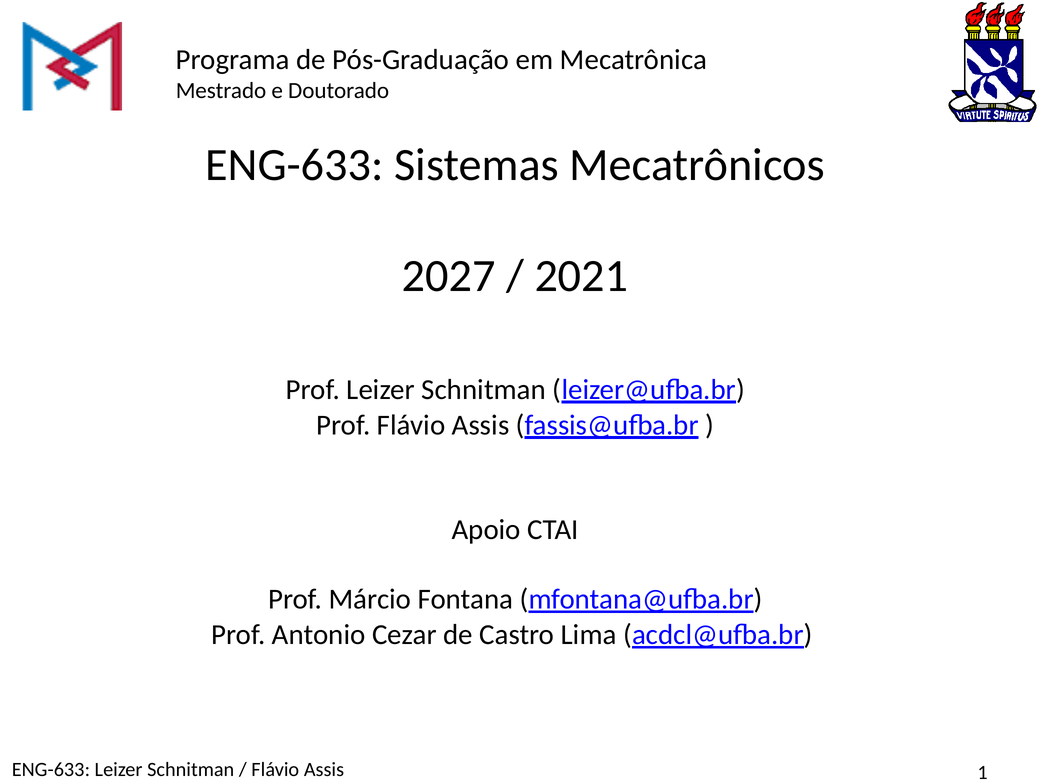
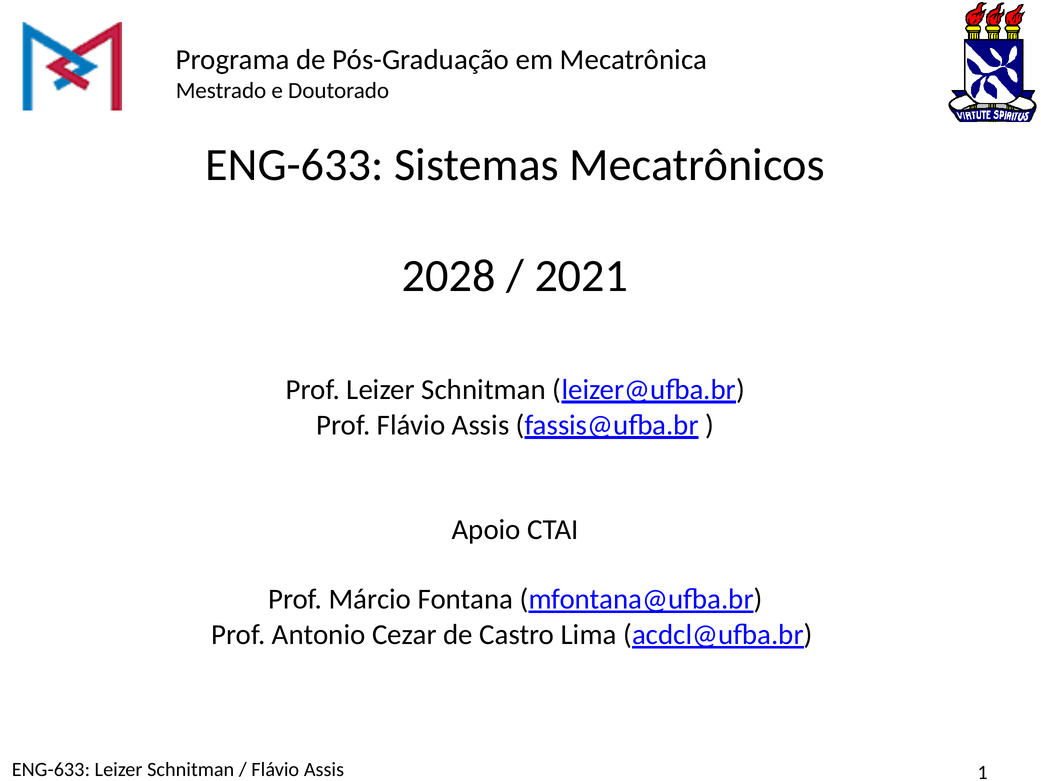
2027: 2027 -> 2028
